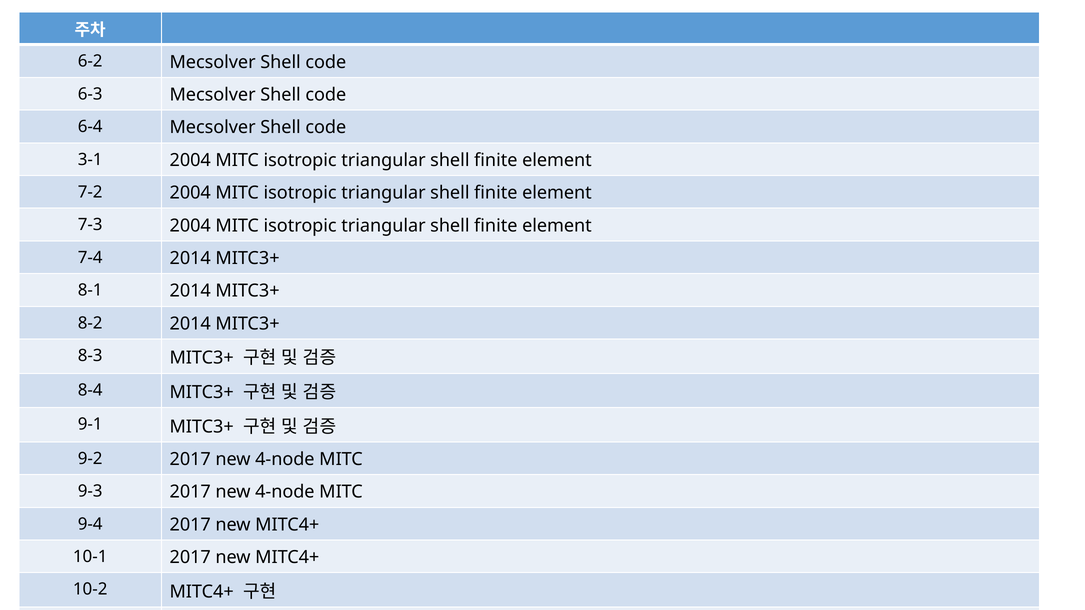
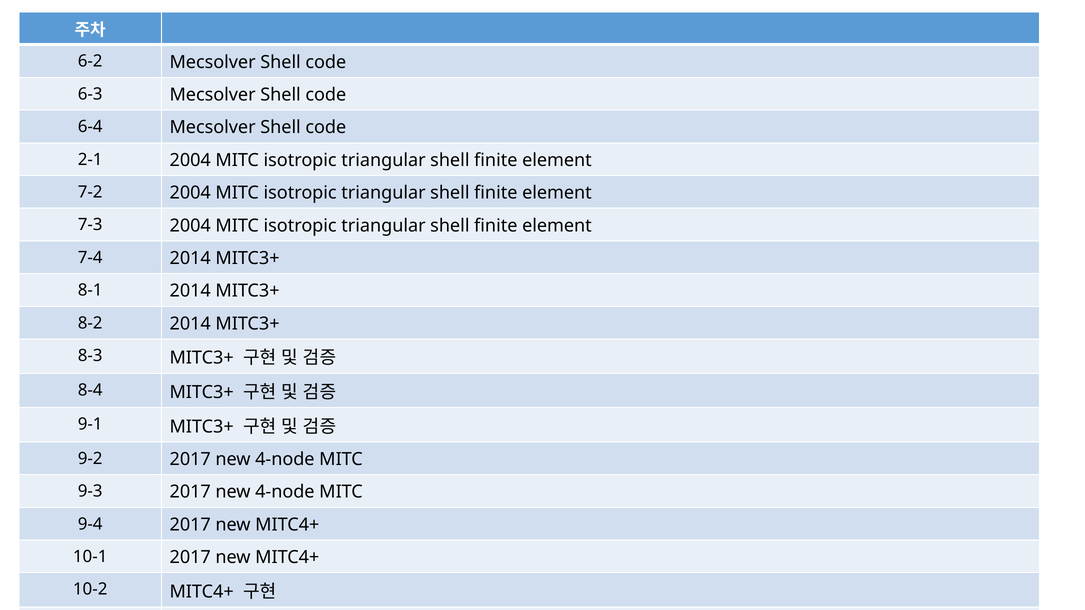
3-1: 3-1 -> 2-1
